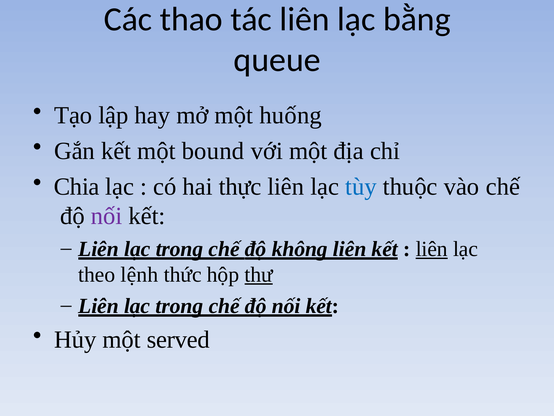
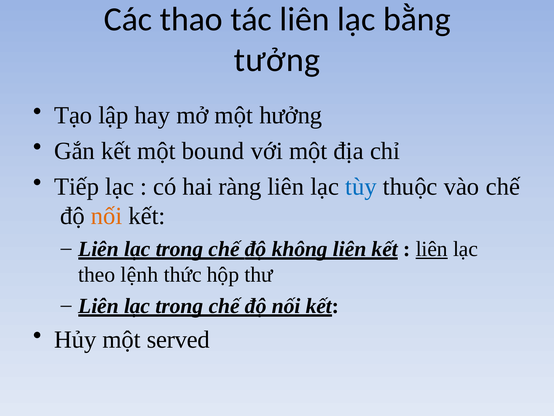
queue: queue -> tưởng
huống: huống -> hưởng
Chia: Chia -> Tiếp
thực: thực -> ràng
nối at (107, 216) colour: purple -> orange
thư underline: present -> none
